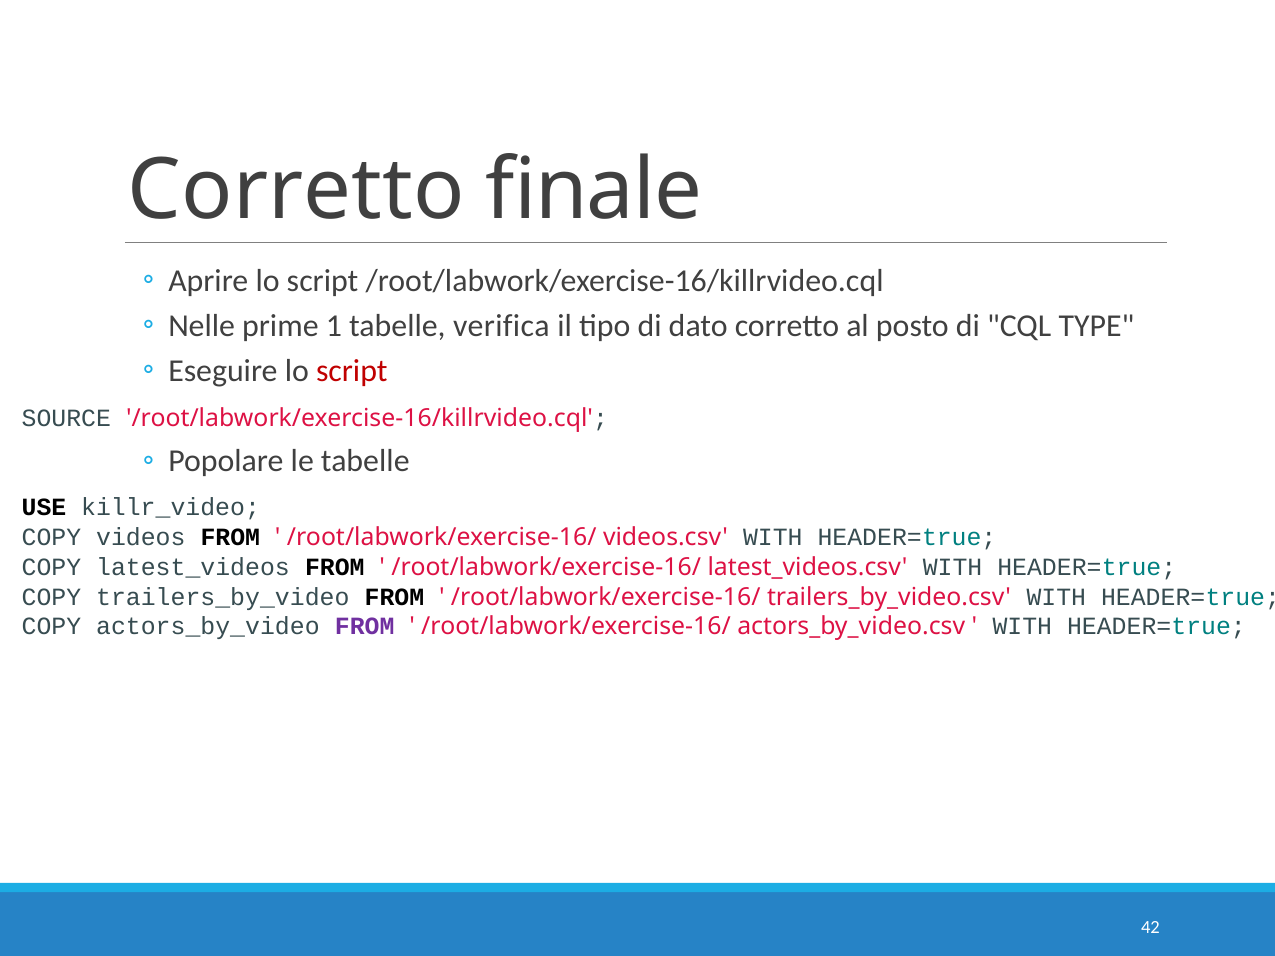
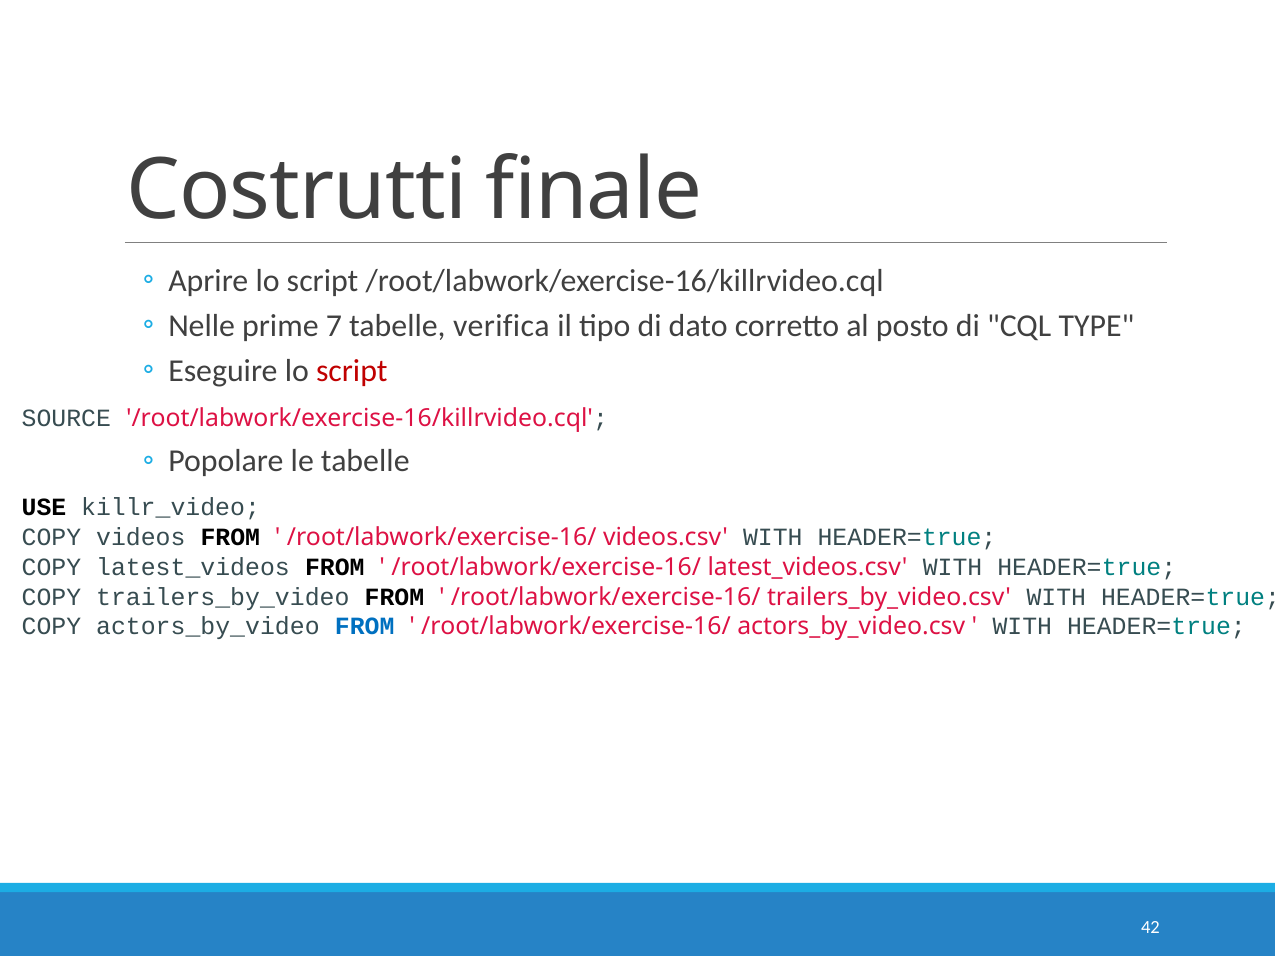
Corretto at (296, 190): Corretto -> Costrutti
1: 1 -> 7
FROM at (365, 627) colour: purple -> blue
